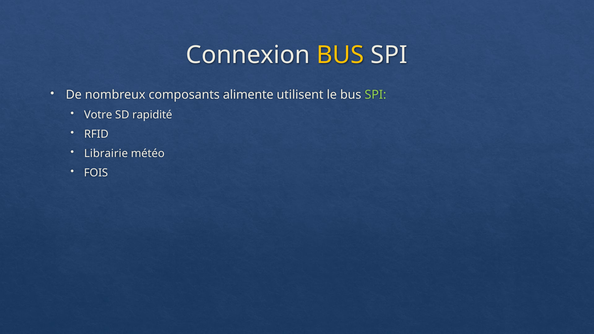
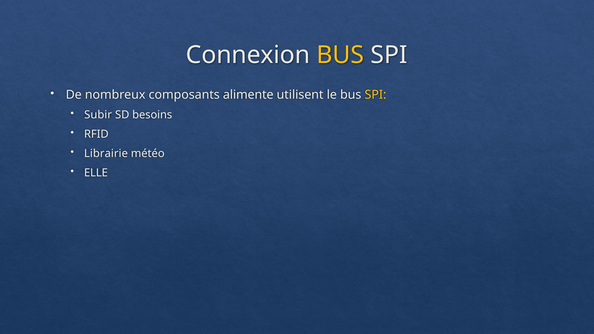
SPI at (375, 95) colour: light green -> yellow
Votre: Votre -> Subir
rapidité: rapidité -> besoins
FOIS: FOIS -> ELLE
